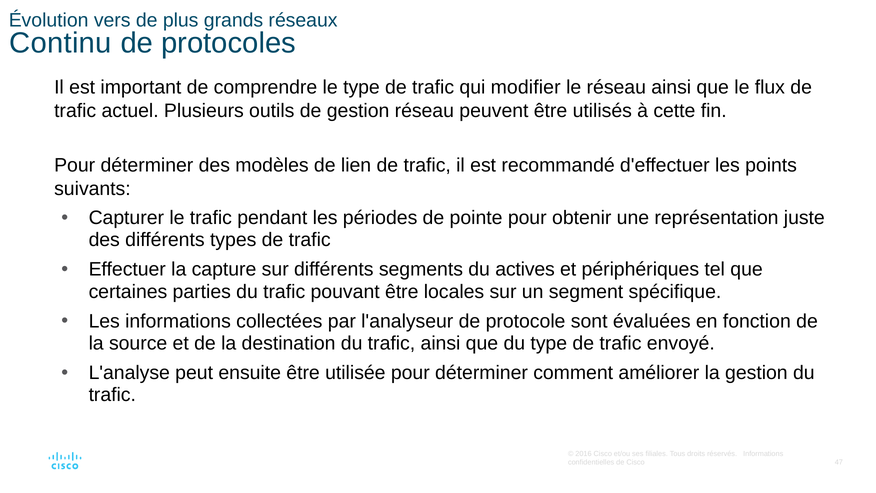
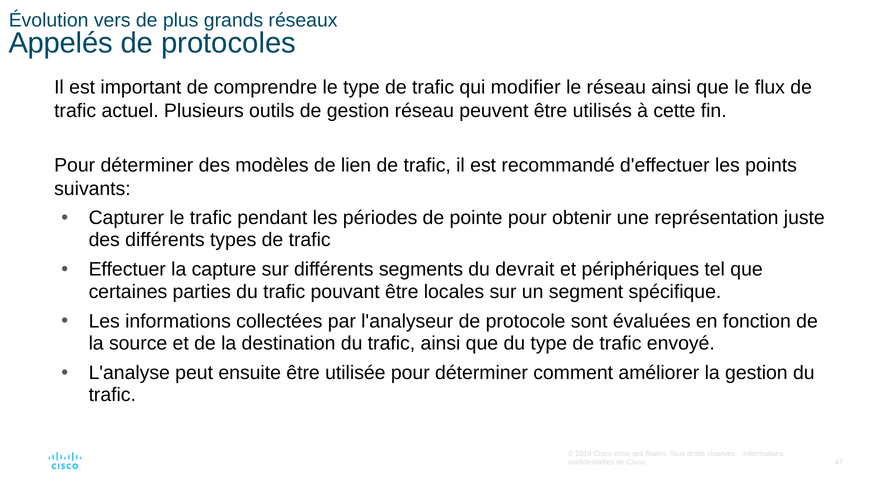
Continu: Continu -> Appelés
actives: actives -> devrait
